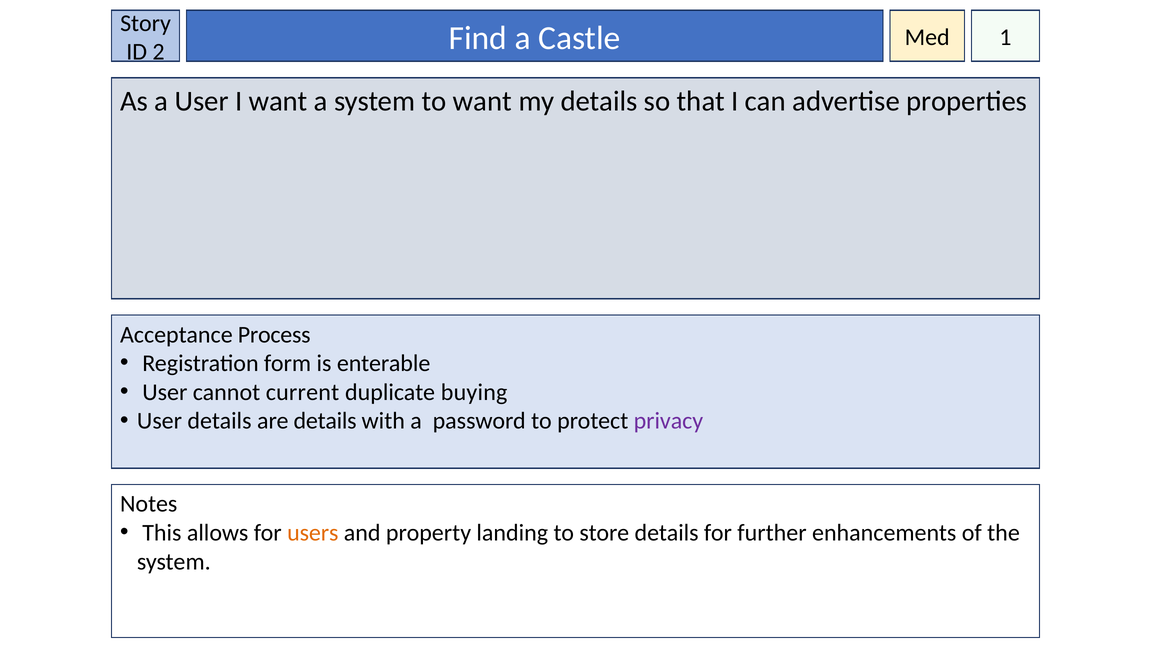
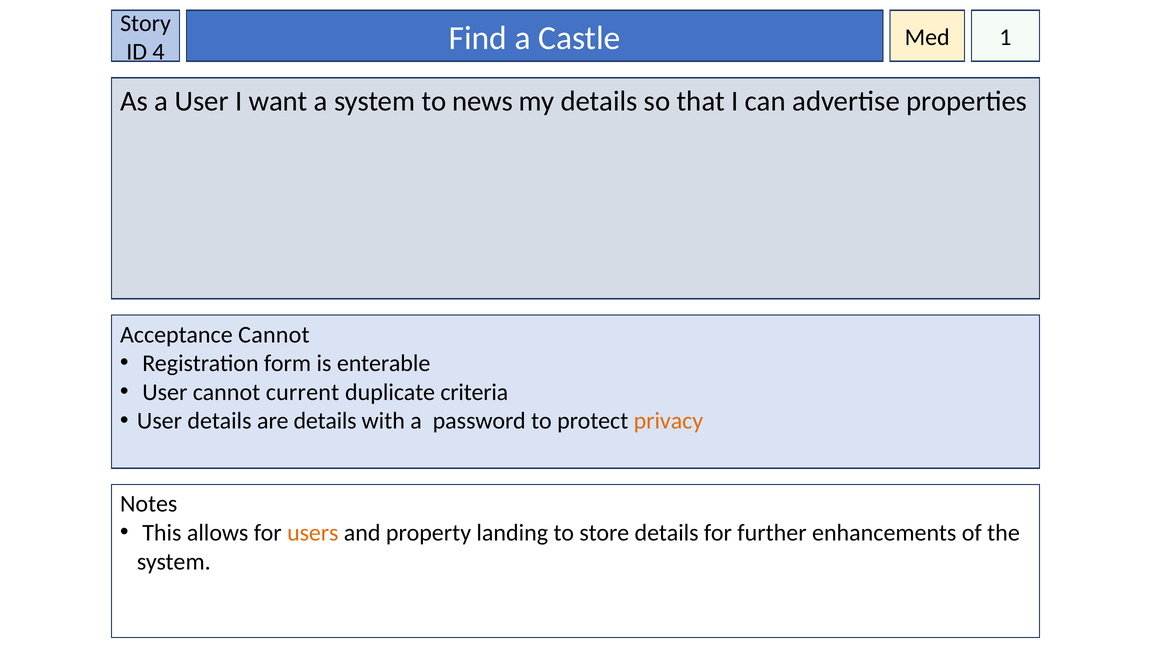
2: 2 -> 4
to want: want -> news
Acceptance Process: Process -> Cannot
buying: buying -> criteria
privacy colour: purple -> orange
